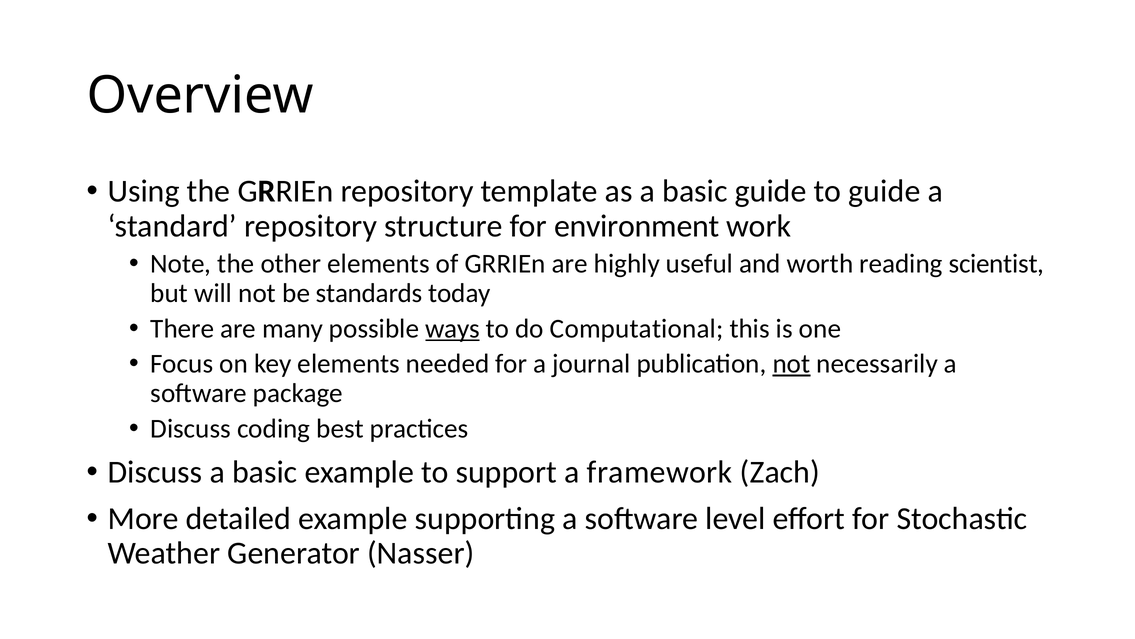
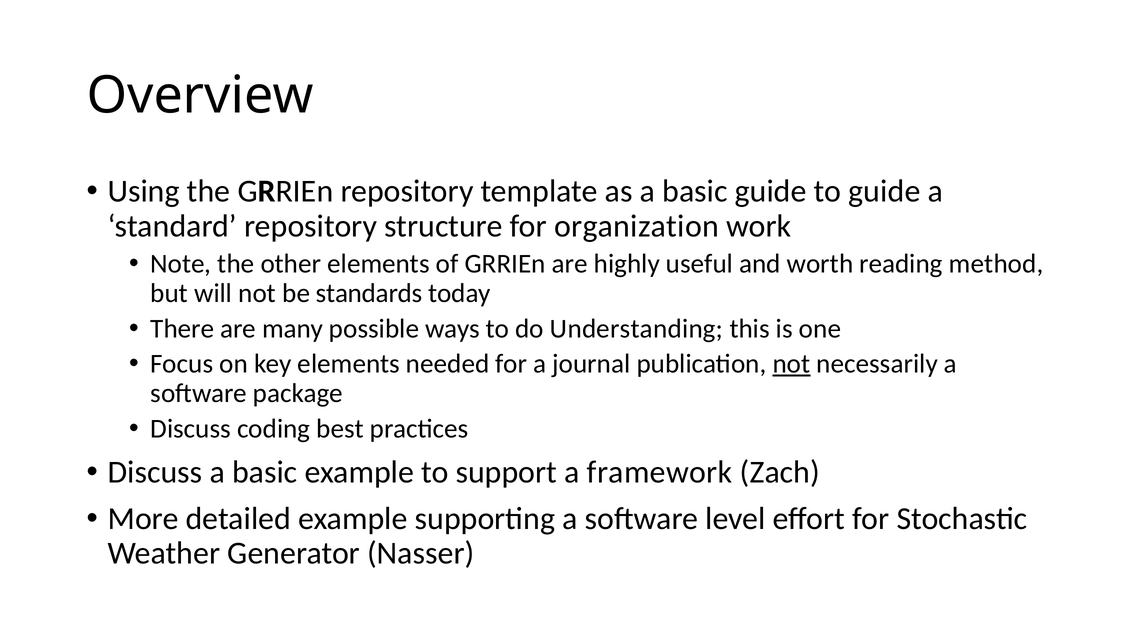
environment: environment -> organization
scientist: scientist -> method
ways underline: present -> none
Computational: Computational -> Understanding
